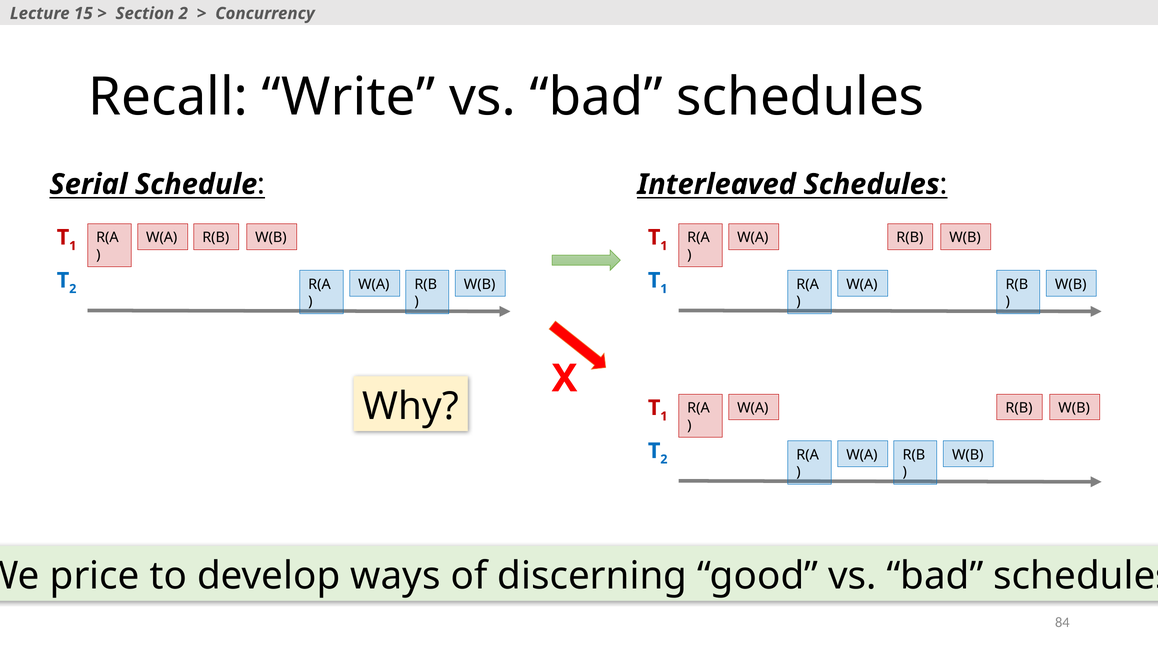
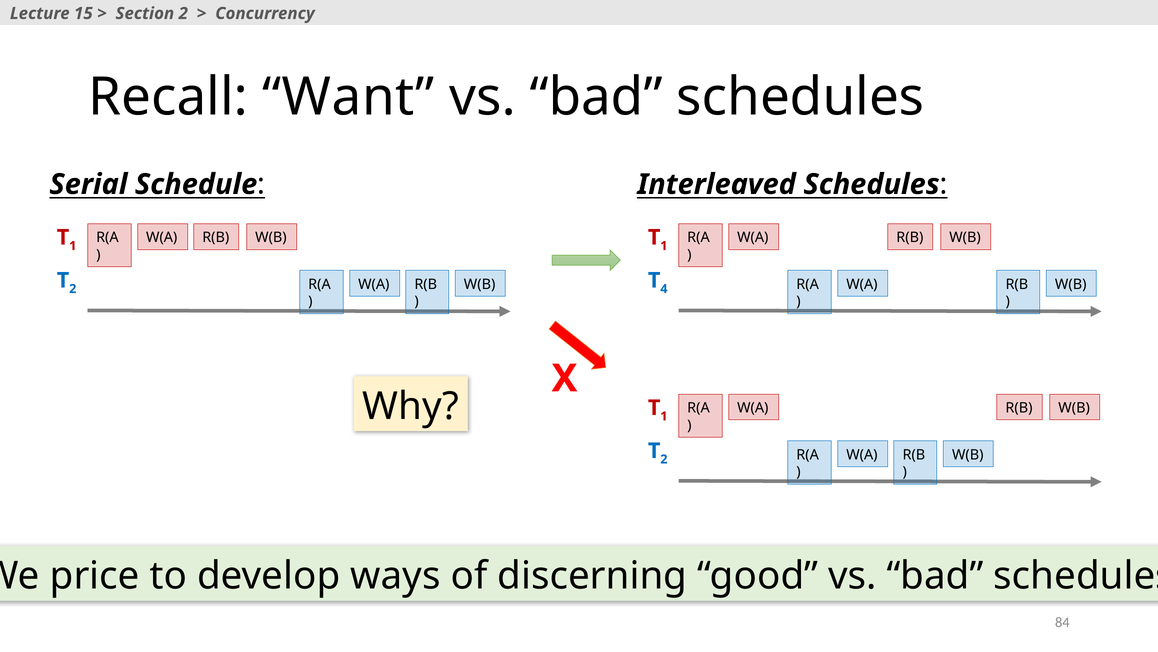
Write: Write -> Want
1 at (664, 289): 1 -> 4
